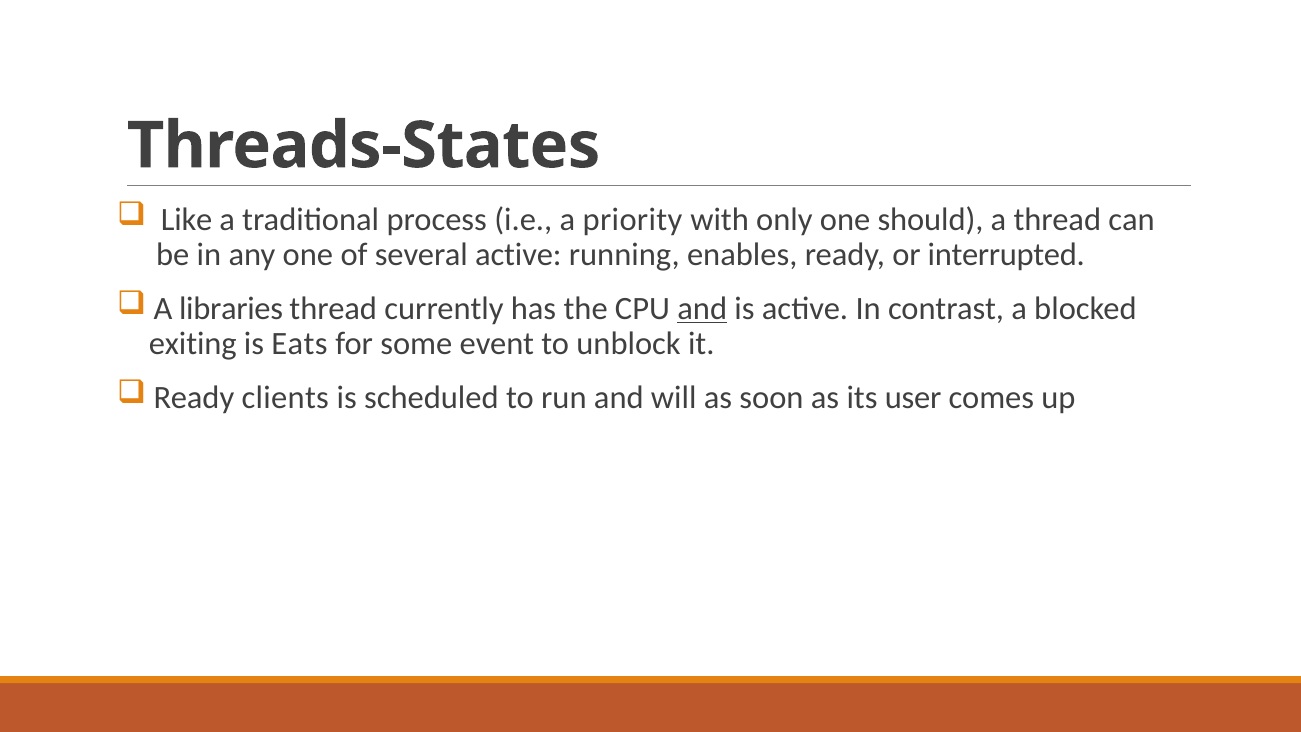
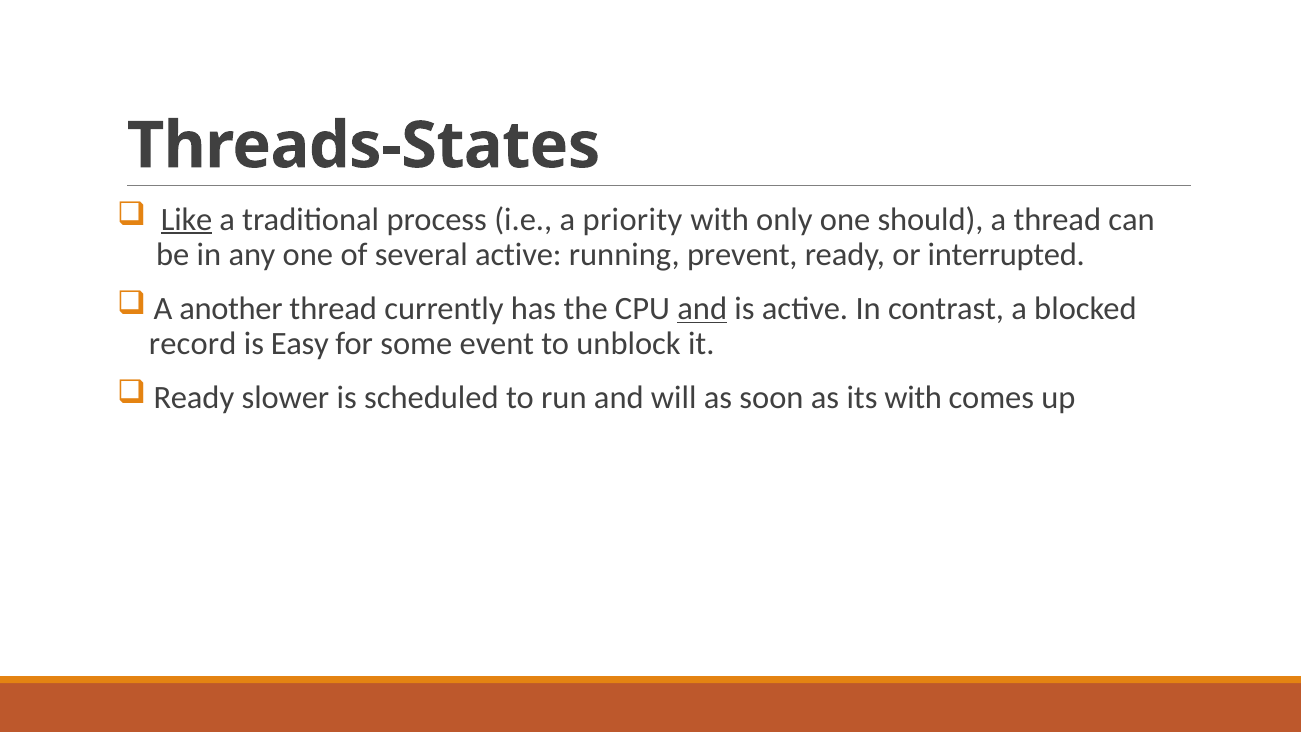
Like underline: none -> present
enables: enables -> prevent
libraries: libraries -> another
exiting: exiting -> record
Eats: Eats -> Easy
clients: clients -> slower
its user: user -> with
